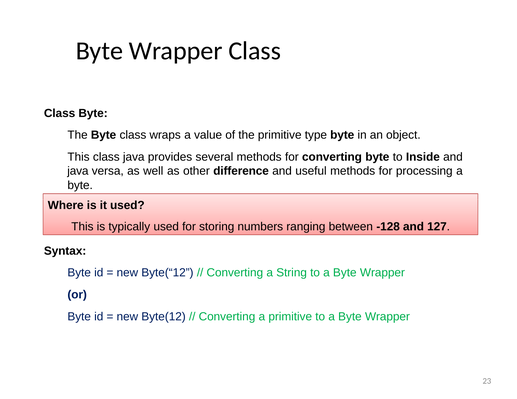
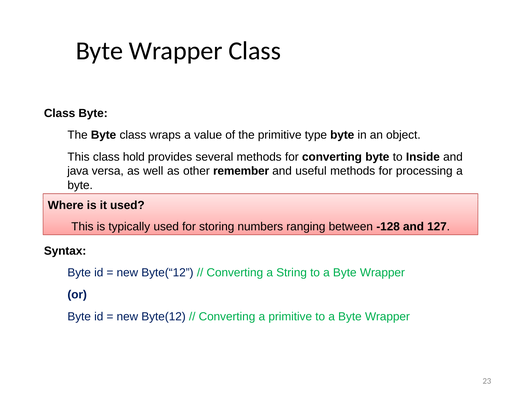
class java: java -> hold
difference: difference -> remember
